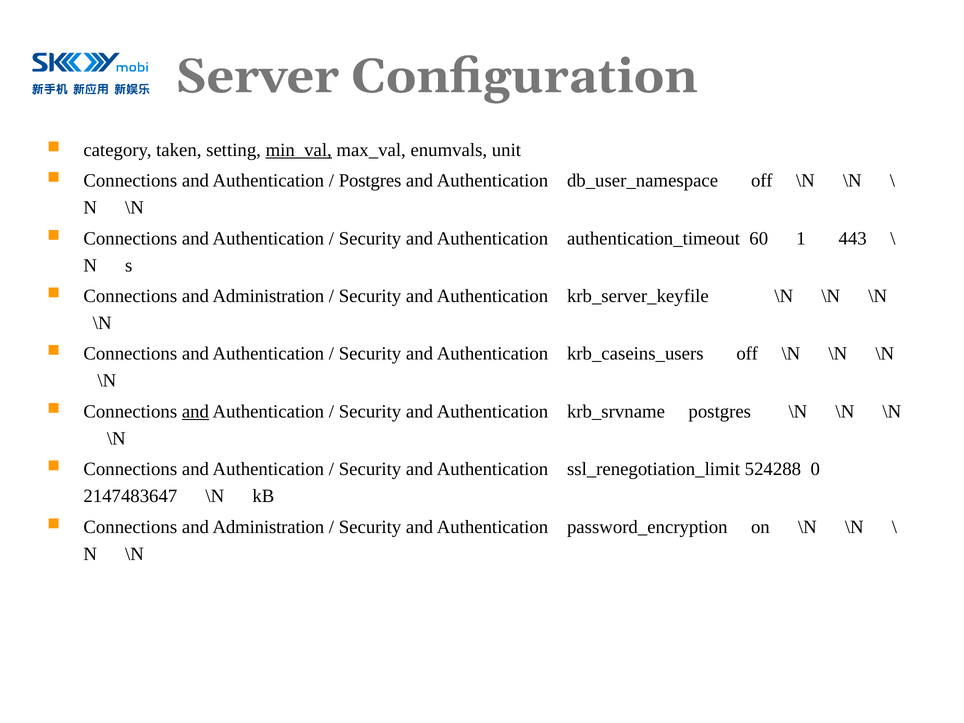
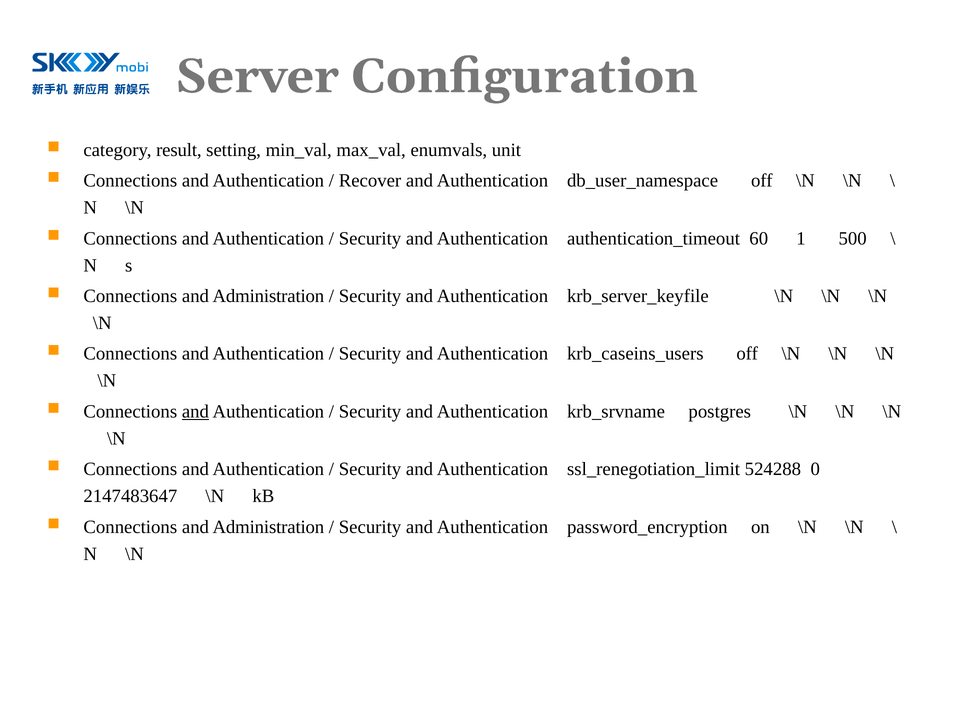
taken: taken -> result
min_val underline: present -> none
Postgres at (370, 181): Postgres -> Recover
443: 443 -> 500
